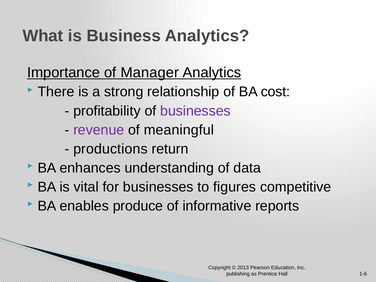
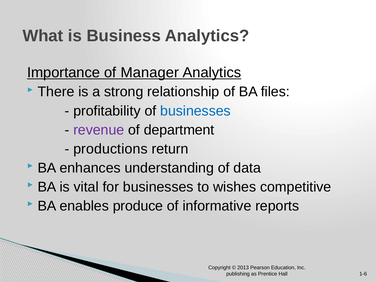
cost: cost -> files
businesses at (195, 111) colour: purple -> blue
meaningful: meaningful -> department
figures: figures -> wishes
